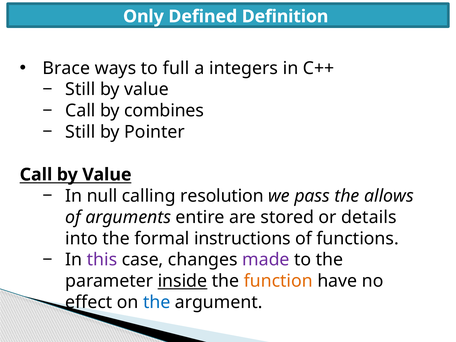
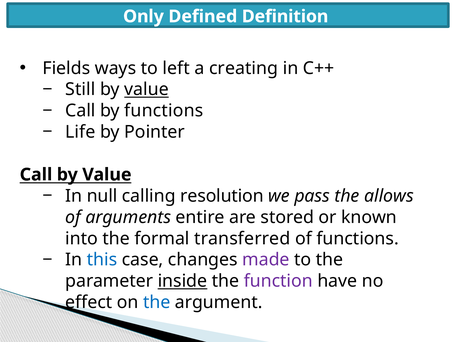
Brace: Brace -> Fields
full: full -> left
integers: integers -> creating
value at (146, 89) underline: none -> present
by combines: combines -> functions
Still at (80, 132): Still -> Life
details: details -> known
instructions: instructions -> transferred
this colour: purple -> blue
function colour: orange -> purple
